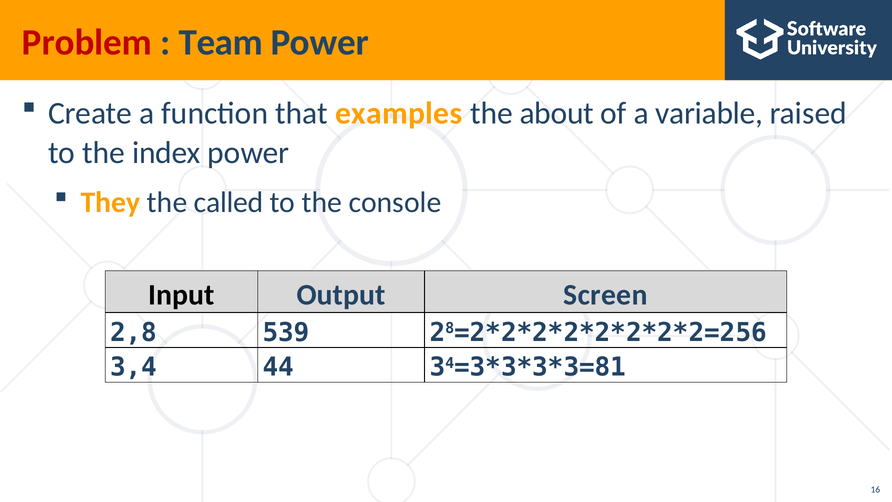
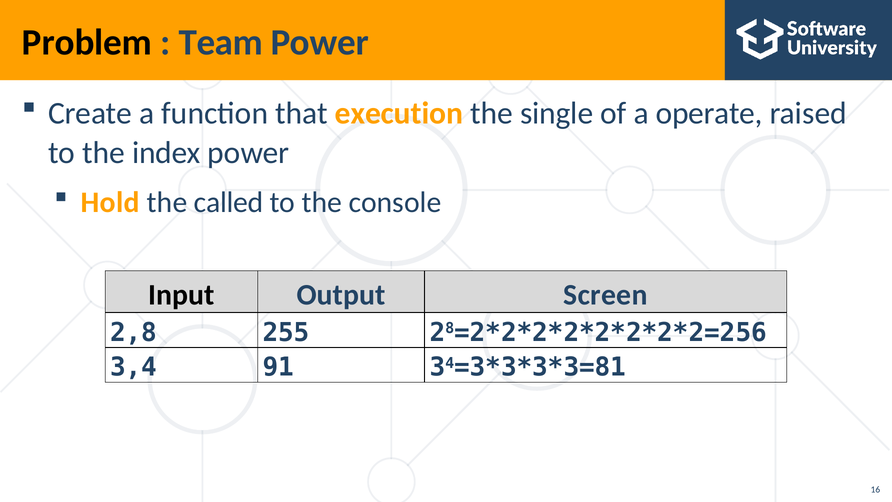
Problem colour: red -> black
examples: examples -> execution
about: about -> single
variable: variable -> operate
They: They -> Hold
539: 539 -> 255
44: 44 -> 91
